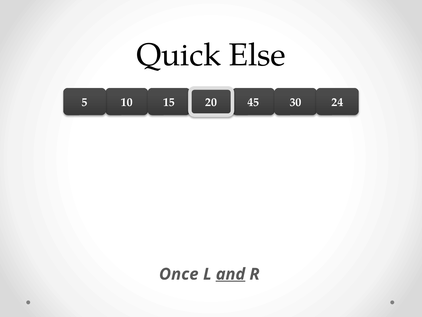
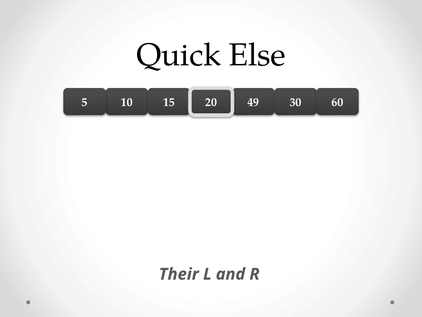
45: 45 -> 49
24: 24 -> 60
Once: Once -> Their
and underline: present -> none
